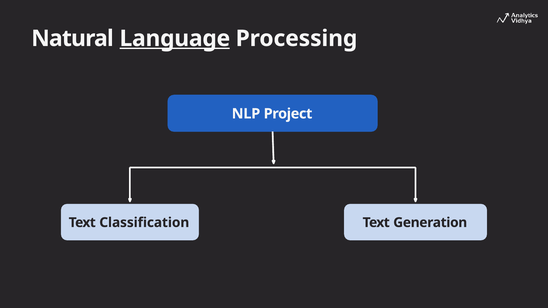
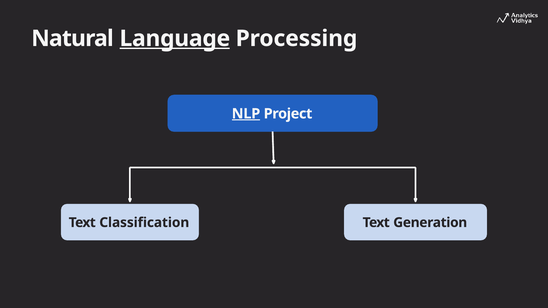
NLP underline: none -> present
